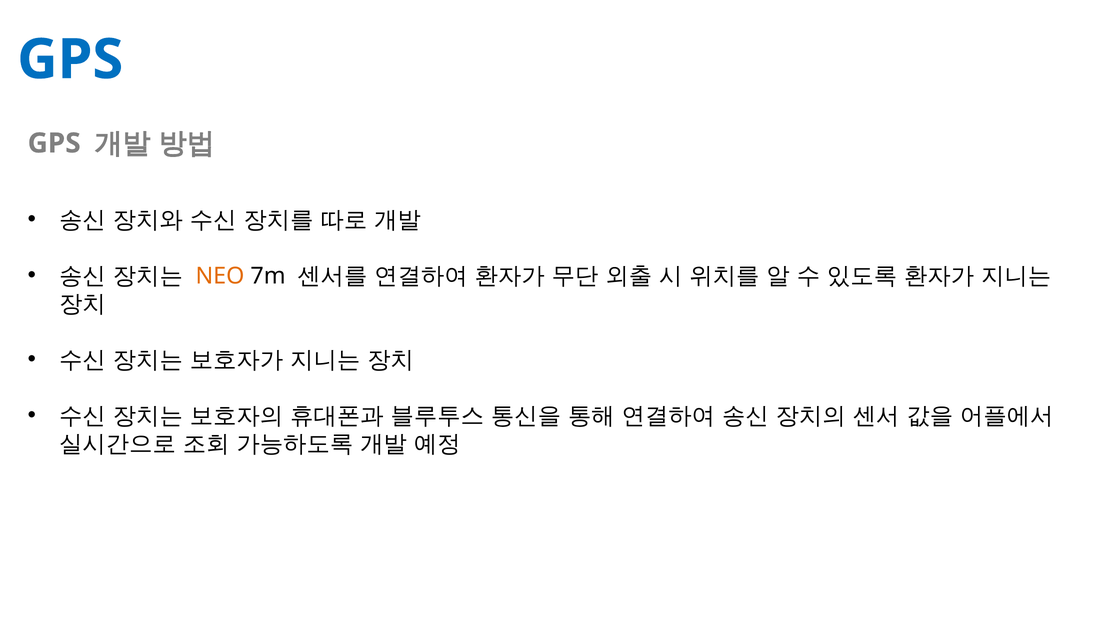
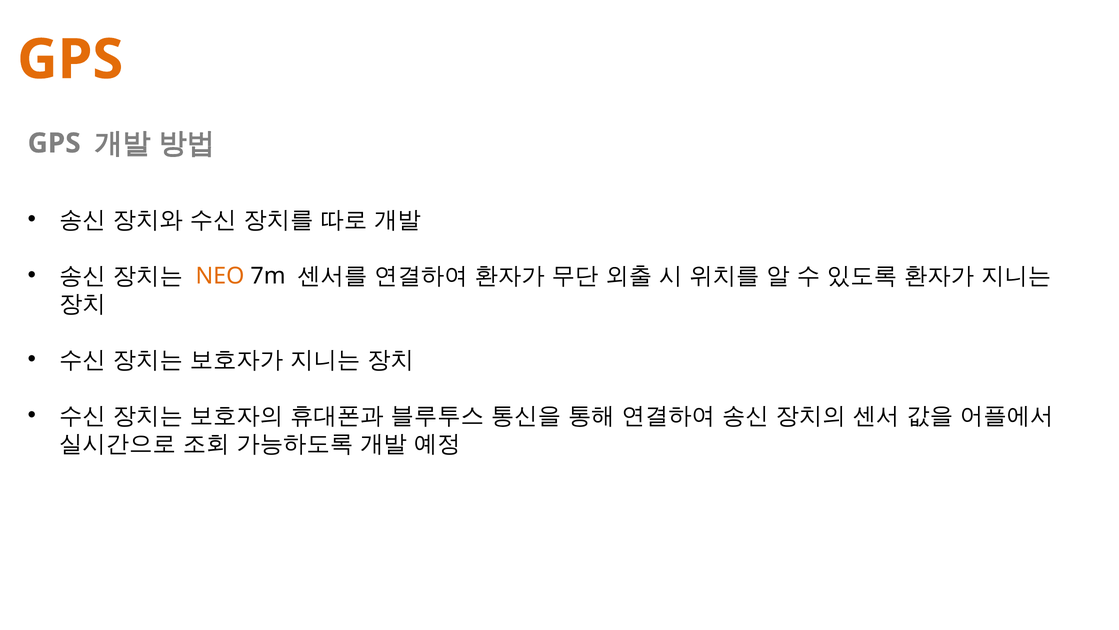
GPS at (70, 60) colour: blue -> orange
